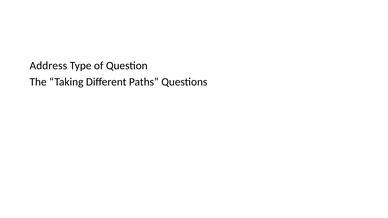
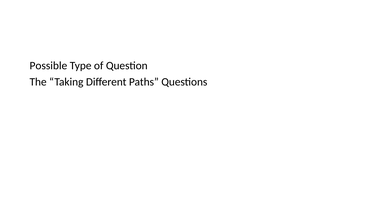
Address: Address -> Possible
